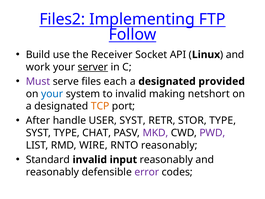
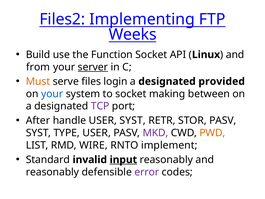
Follow: Follow -> Weeks
Receiver: Receiver -> Function
work: work -> from
Must colour: purple -> orange
each: each -> login
to invalid: invalid -> socket
netshort: netshort -> between
TCP colour: orange -> purple
STOR TYPE: TYPE -> PASV
TYPE CHAT: CHAT -> USER
PWD colour: purple -> orange
RNTO reasonably: reasonably -> implement
input underline: none -> present
